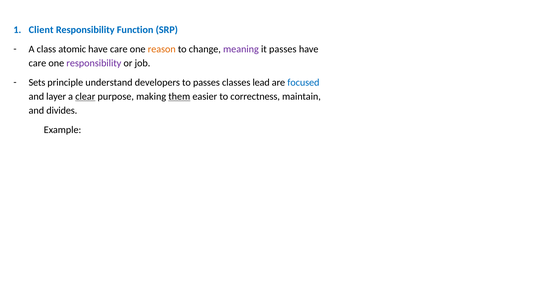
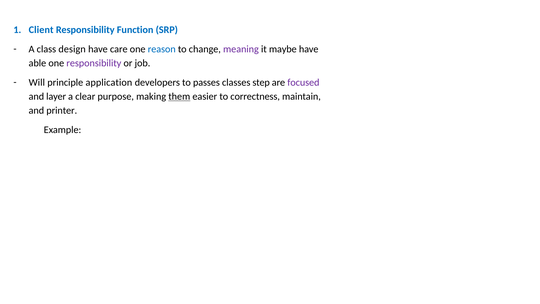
atomic: atomic -> design
reason colour: orange -> blue
it passes: passes -> maybe
care at (37, 63): care -> able
Sets: Sets -> Will
understand: understand -> application
lead: lead -> step
focused colour: blue -> purple
clear underline: present -> none
divides: divides -> printer
